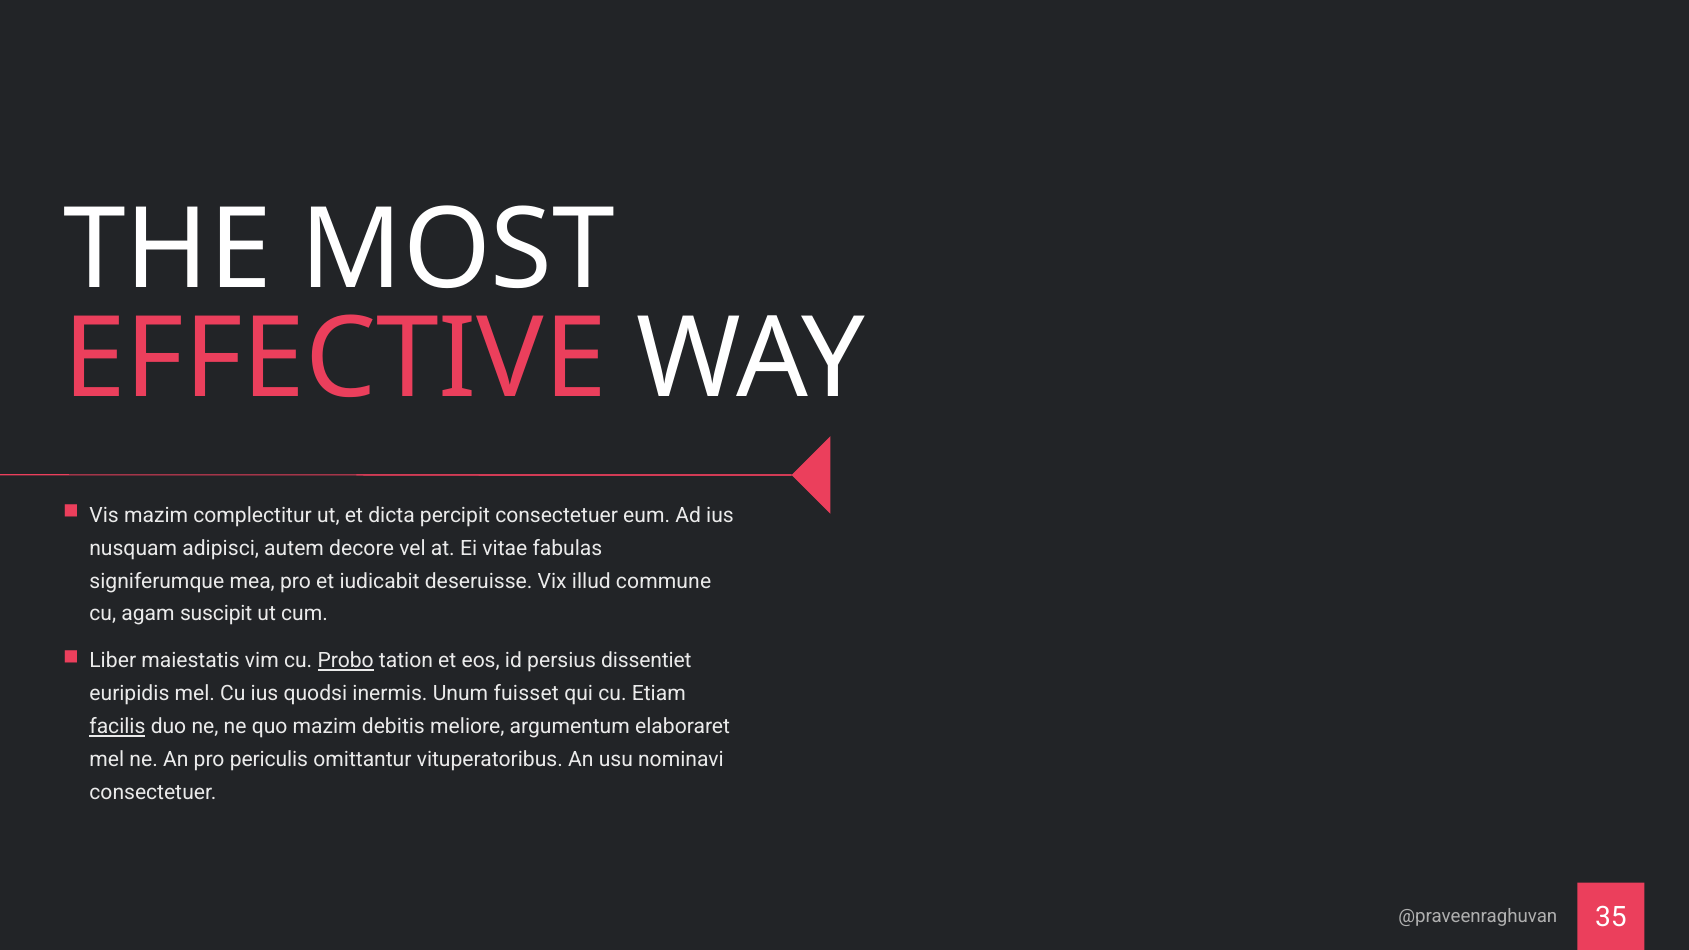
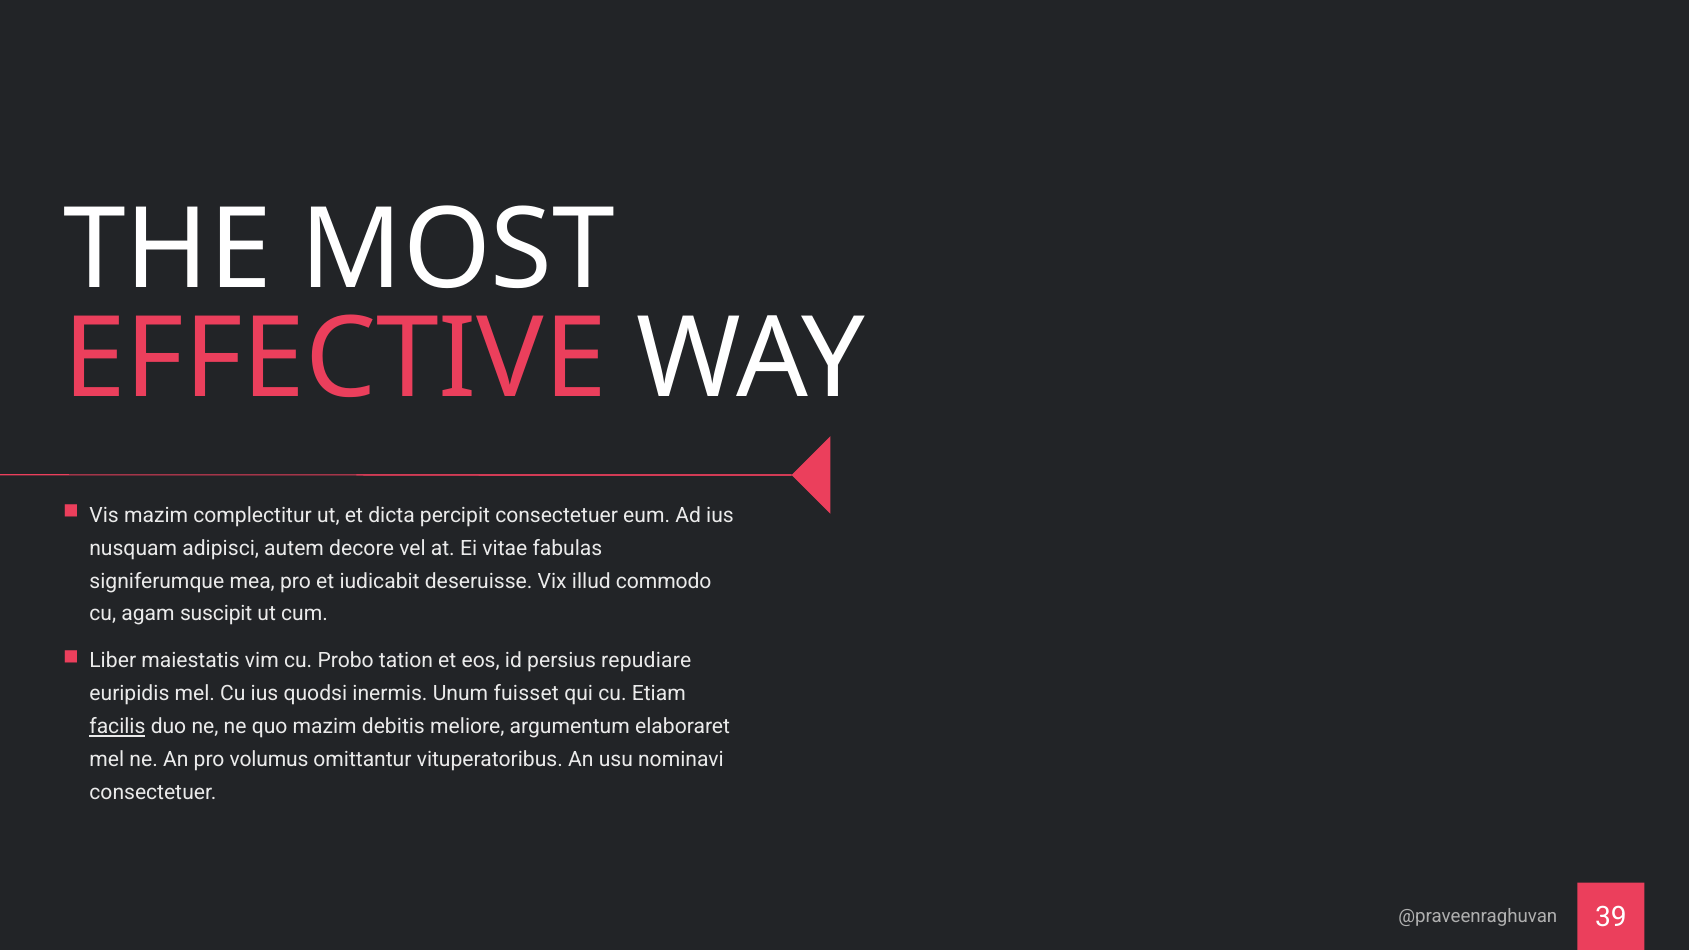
commune: commune -> commodo
Probo underline: present -> none
dissentiet: dissentiet -> repudiare
periculis: periculis -> volumus
35: 35 -> 39
